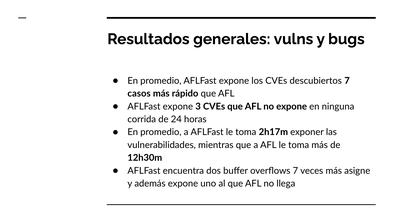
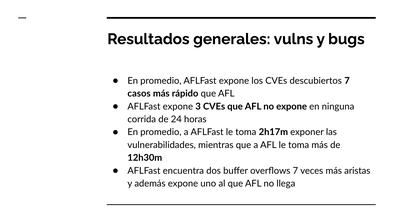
asigne: asigne -> aristas
